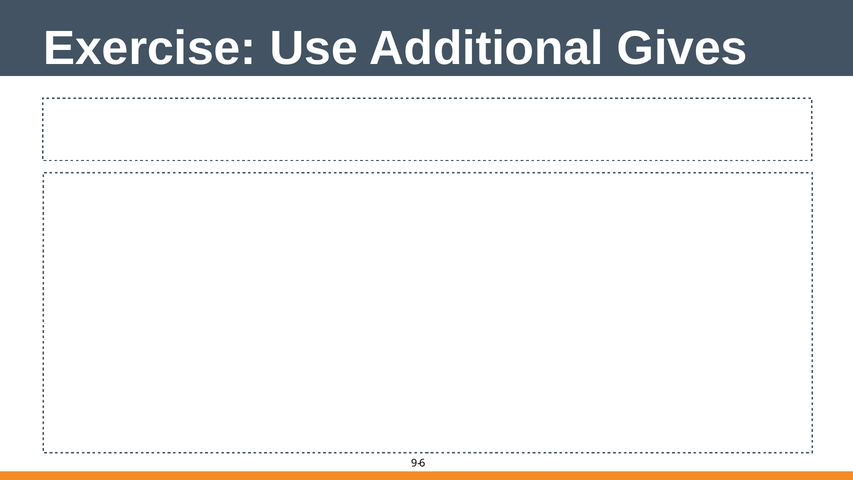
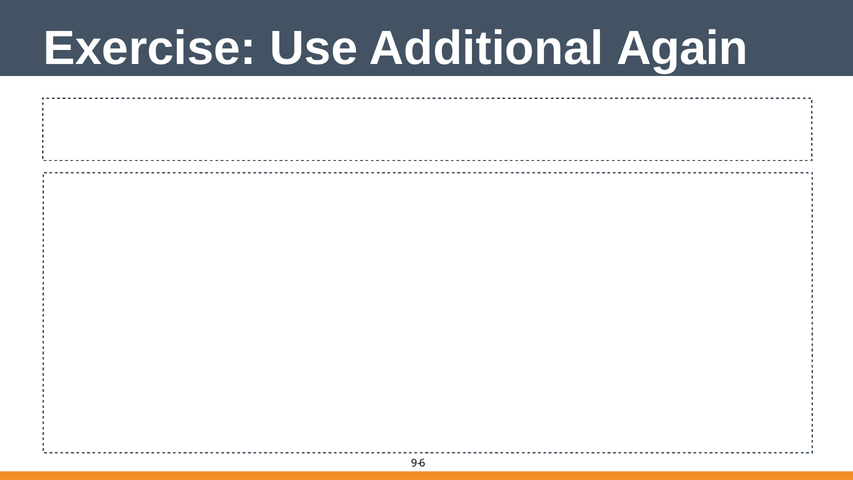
Gives: Gives -> Again
